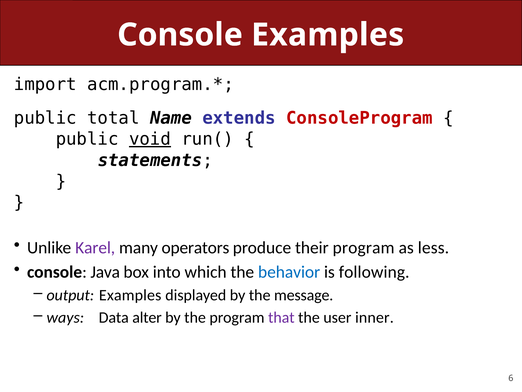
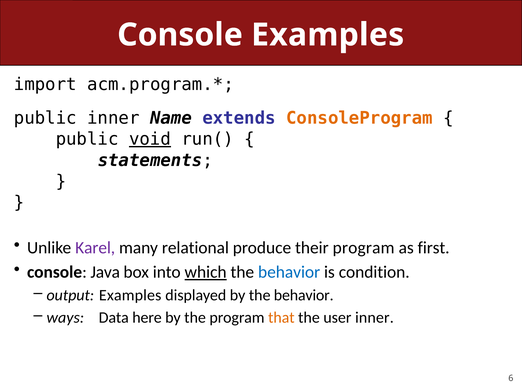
public total: total -> inner
ConsoleProgram colour: red -> orange
operators: operators -> relational
less: less -> first
which underline: none -> present
following: following -> condition
by the message: message -> behavior
alter: alter -> here
that colour: purple -> orange
